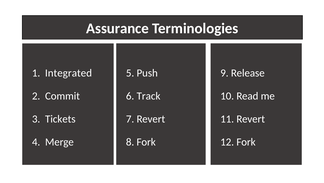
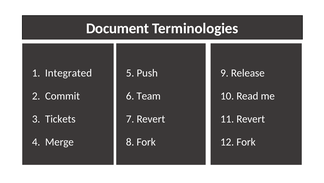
Assurance: Assurance -> Document
Track: Track -> Team
